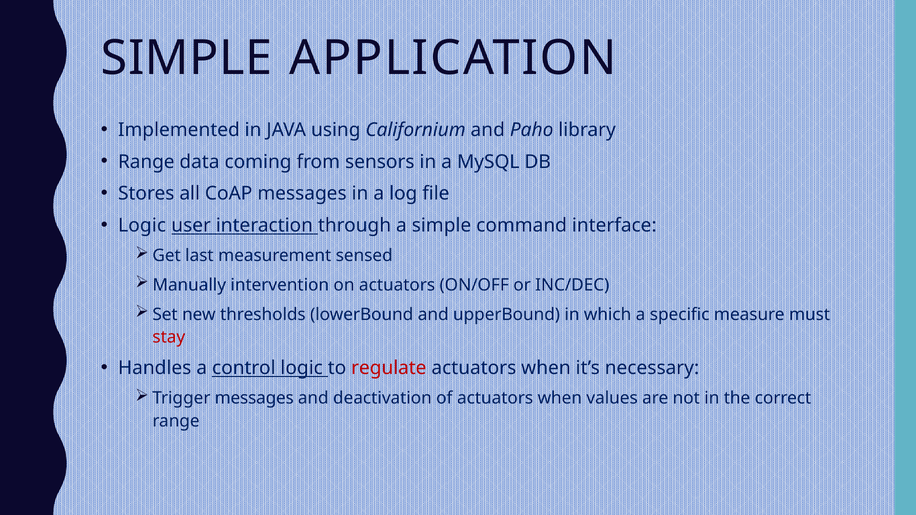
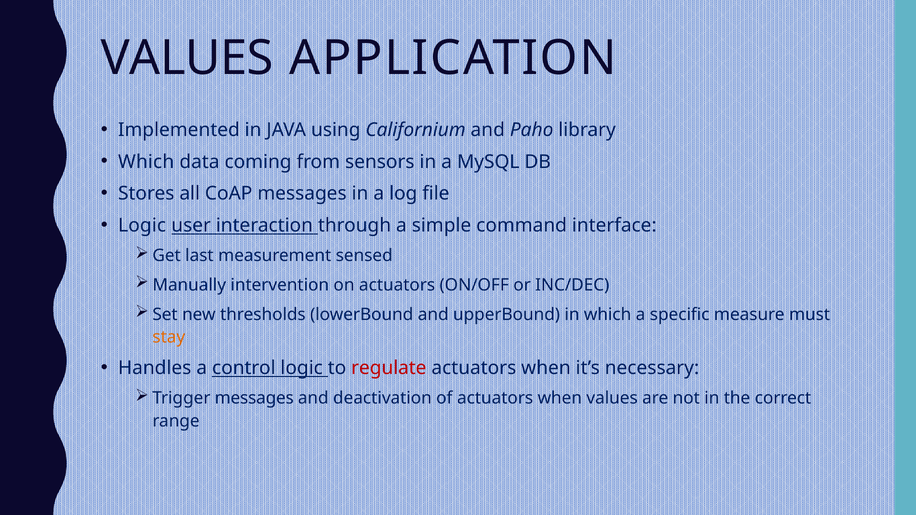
SIMPLE at (187, 58): SIMPLE -> VALUES
Range at (146, 162): Range -> Which
stay colour: red -> orange
